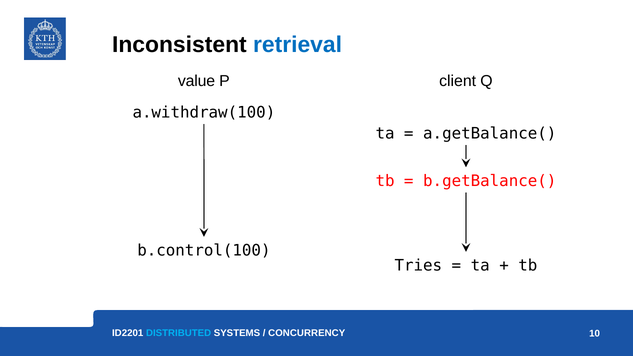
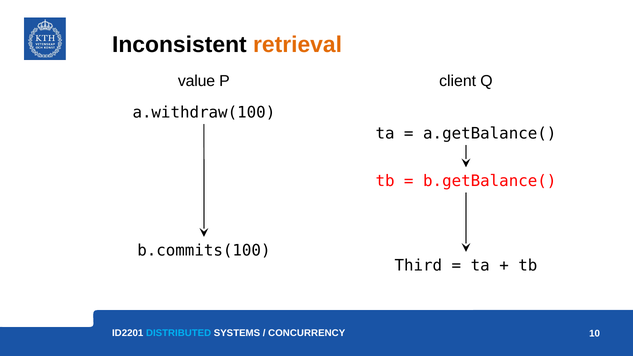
retrieval colour: blue -> orange
b.control(100: b.control(100 -> b.commits(100
Tries: Tries -> Third
